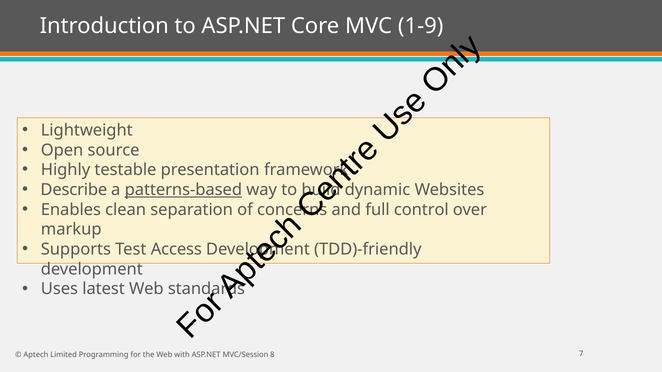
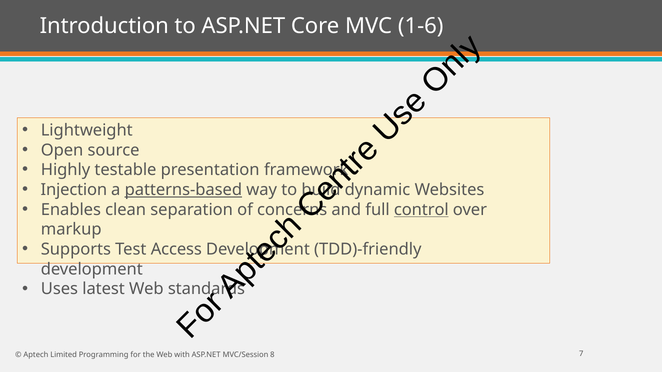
1-9: 1-9 -> 1-6
Describe: Describe -> Injection
control underline: none -> present
